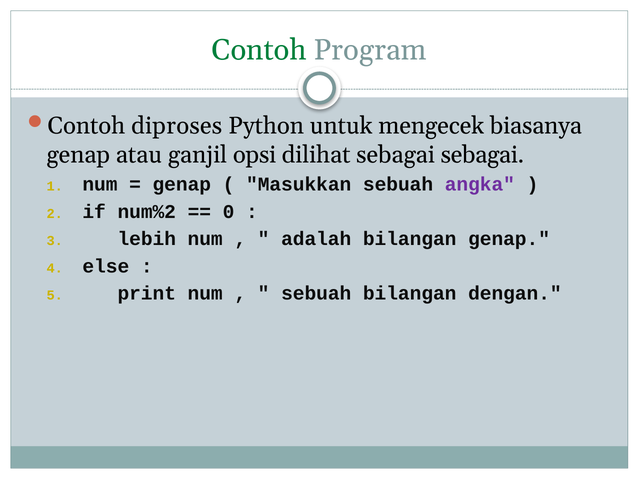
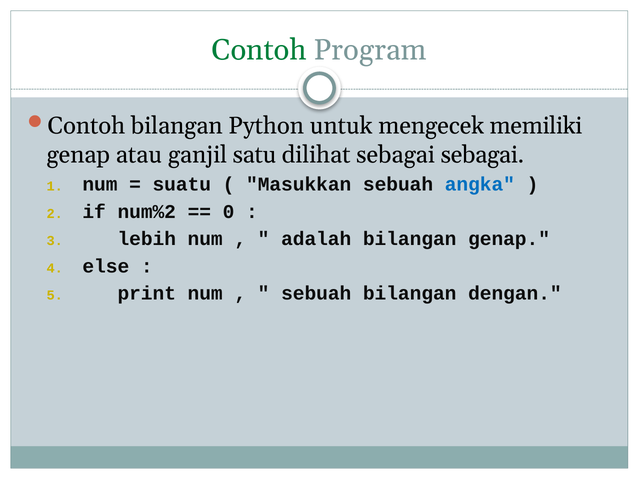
Contoh diproses: diproses -> bilangan
biasanya: biasanya -> memiliki
opsi: opsi -> satu
genap at (182, 184): genap -> suatu
angka colour: purple -> blue
